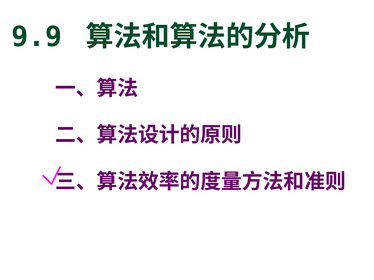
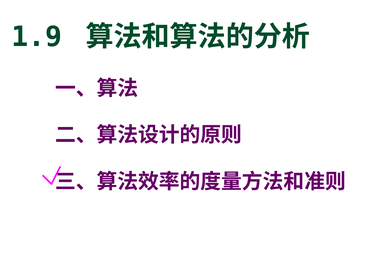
9.9: 9.9 -> 1.9
